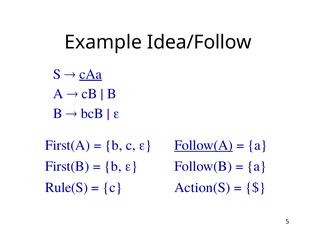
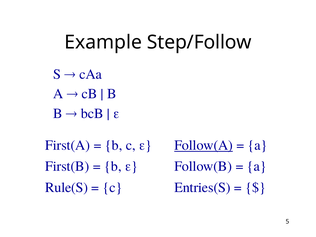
Idea/Follow: Idea/Follow -> Step/Follow
cAa underline: present -> none
Action(S: Action(S -> Entries(S
